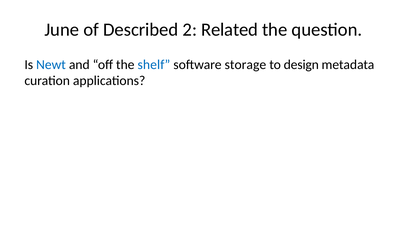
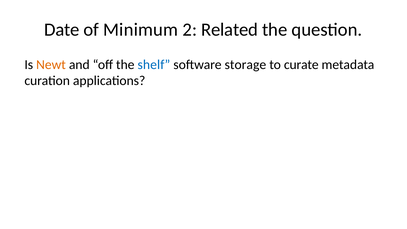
June: June -> Date
Described: Described -> Minimum
Newt colour: blue -> orange
design: design -> curate
